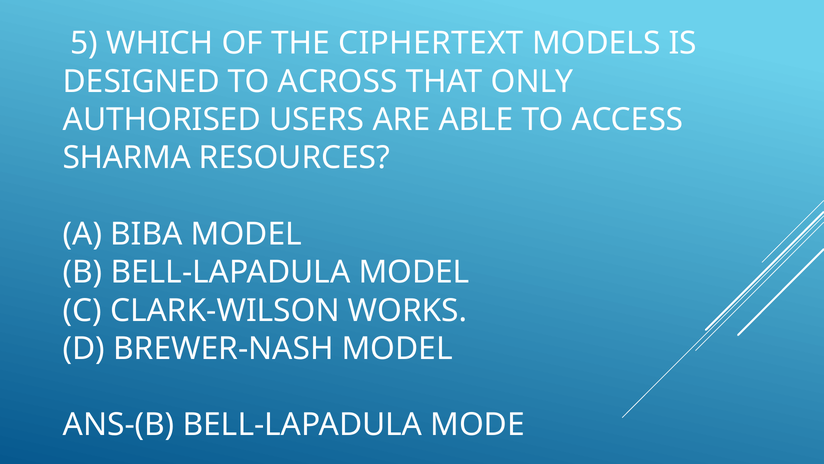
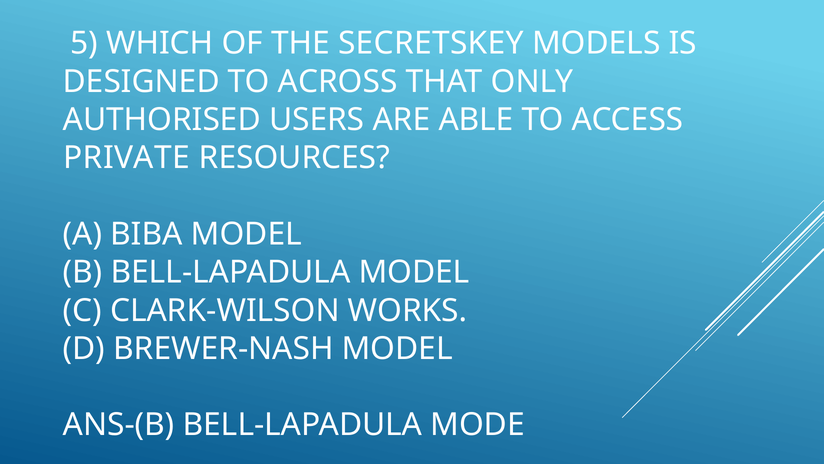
CIPHERTEXT: CIPHERTEXT -> SECRETSKEY
SHARMA: SHARMA -> PRIVATE
